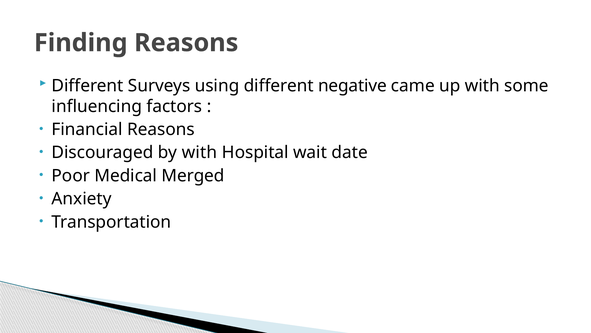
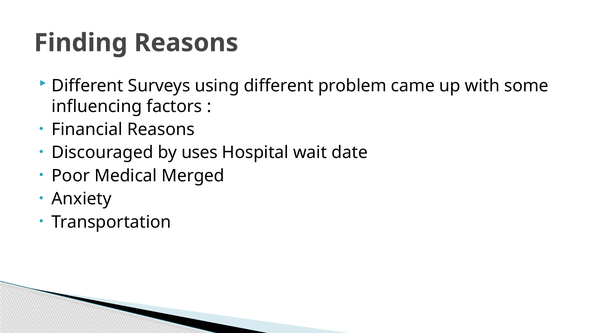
negative: negative -> problem
by with: with -> uses
